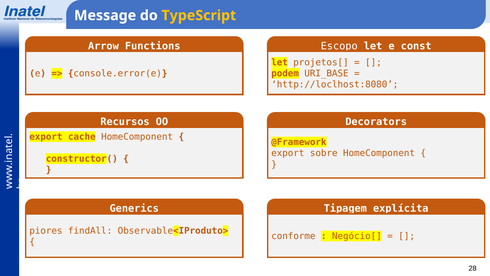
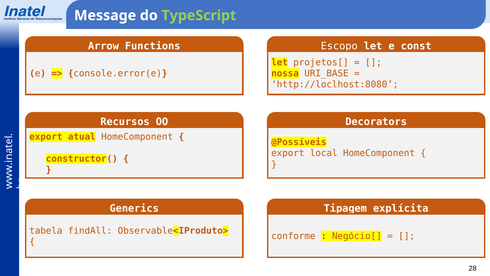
TypeScript colour: yellow -> light green
podem: podem -> nossa
cache: cache -> atual
@Framework: @Framework -> @Possíveis
sobre: sobre -> local
piores: piores -> tabela
